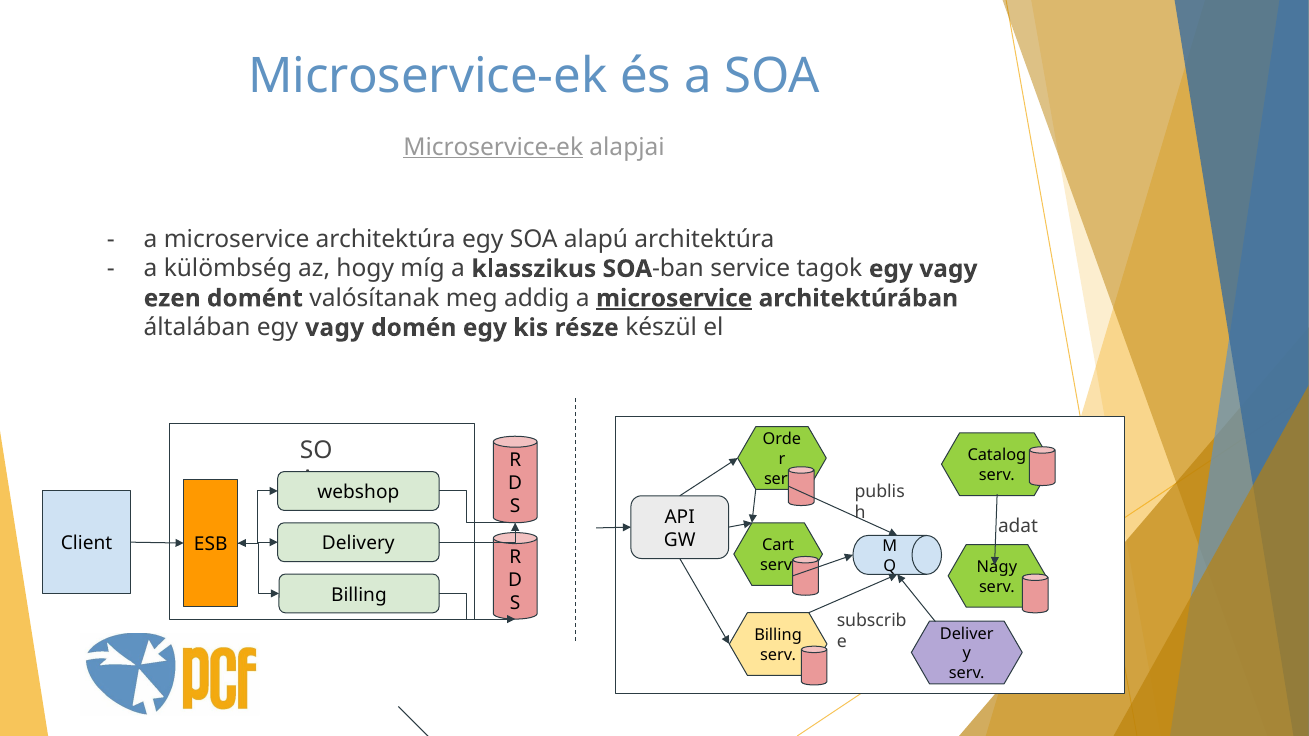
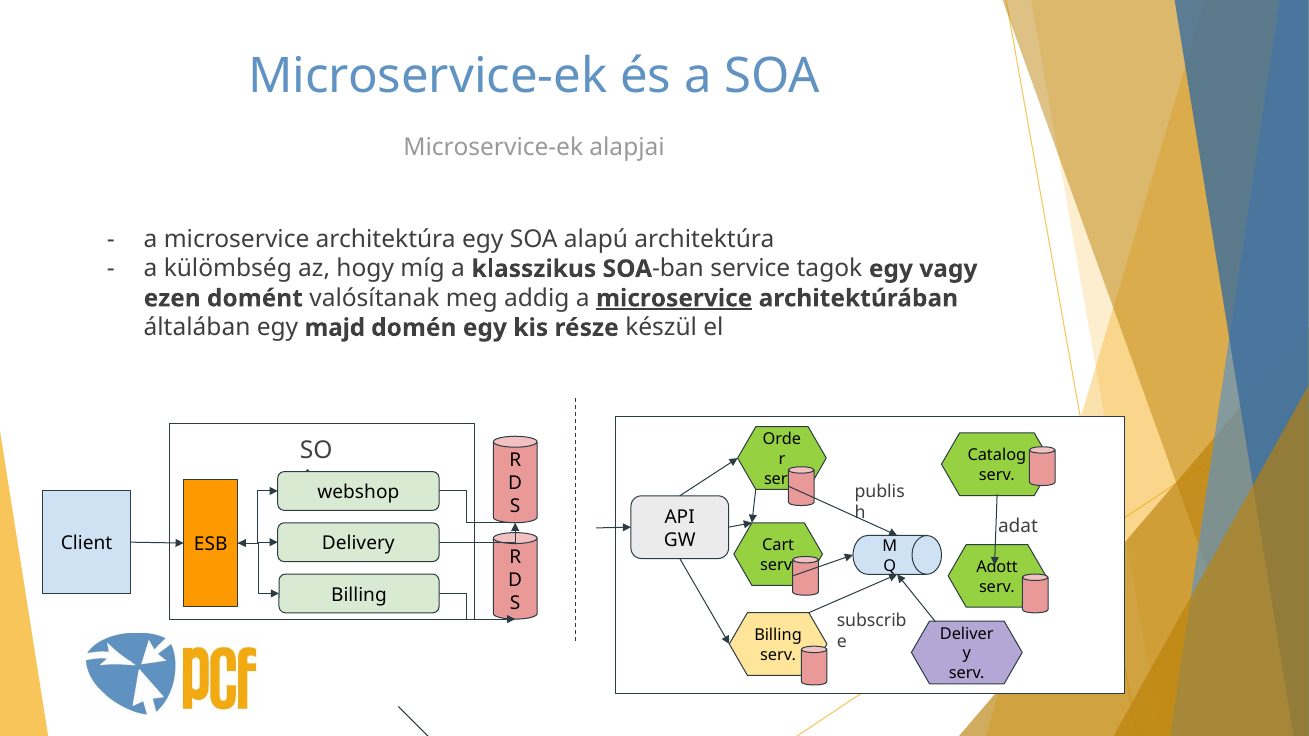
Microservice-ek at (493, 147) underline: present -> none
általában egy vagy: vagy -> majd
Nagy: Nagy -> Adott
